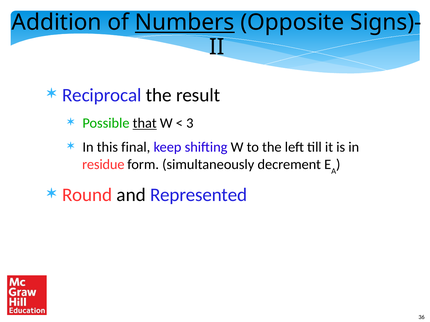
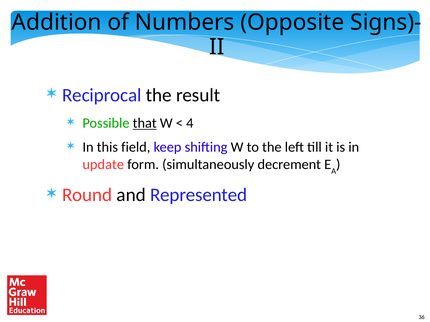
Numbers underline: present -> none
3: 3 -> 4
final: final -> field
residue: residue -> update
